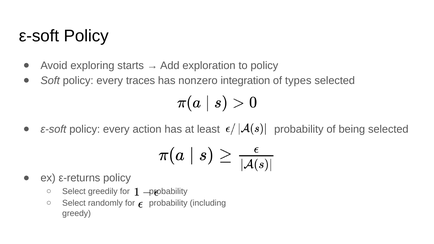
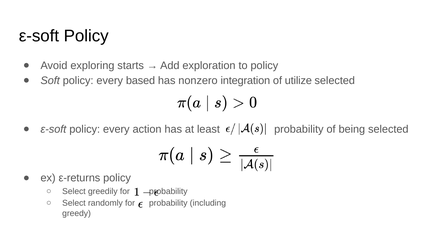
traces: traces -> based
types: types -> utilize
